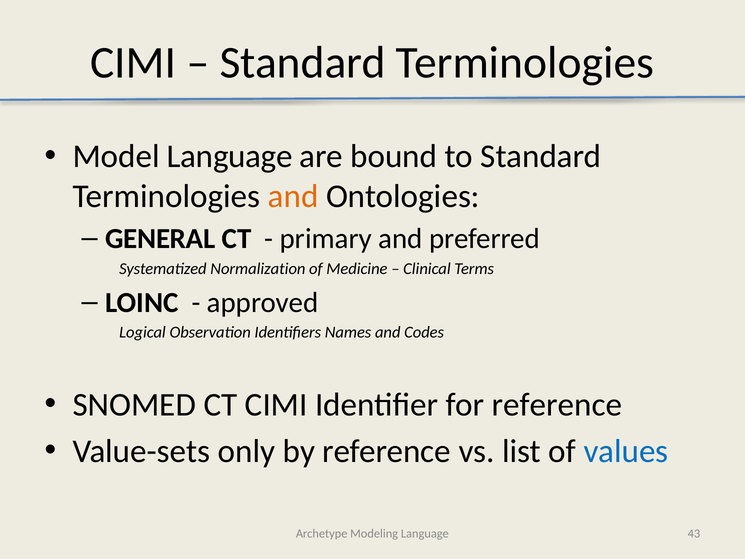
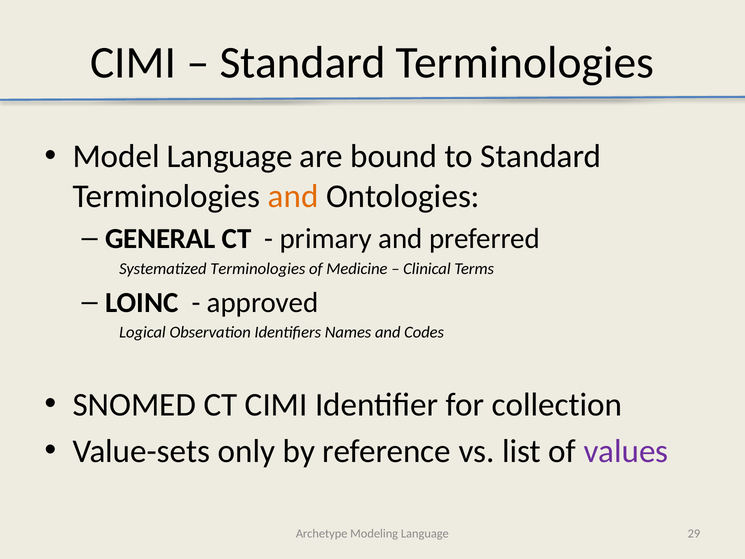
Systematized Normalization: Normalization -> Terminologies
for reference: reference -> collection
values colour: blue -> purple
43: 43 -> 29
